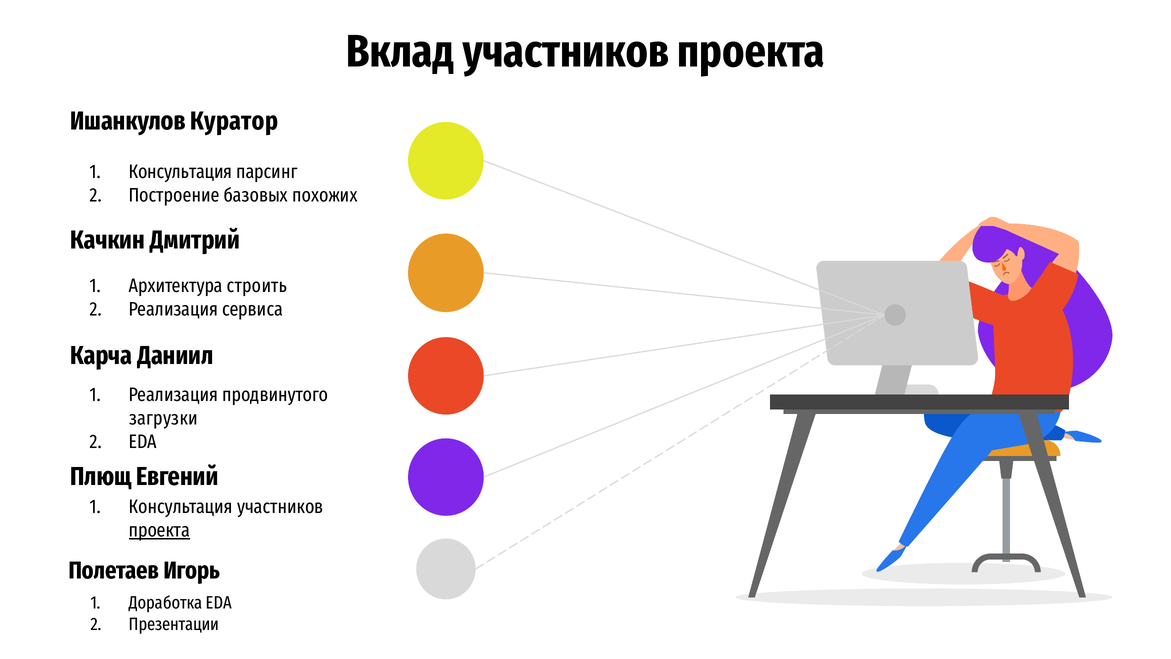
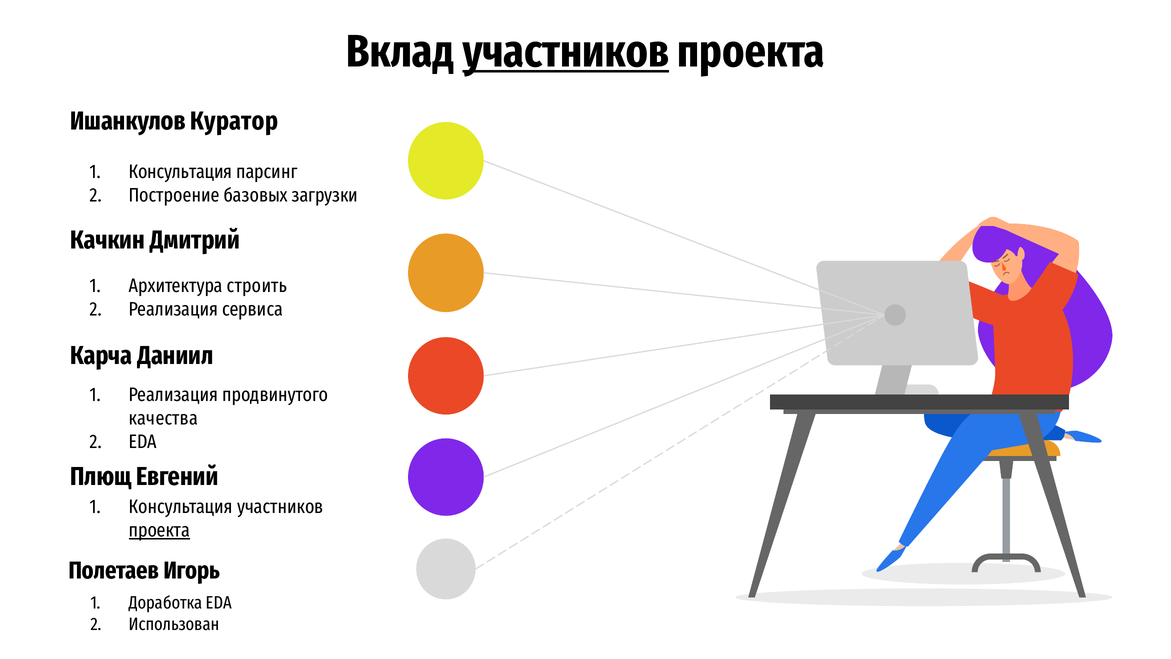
участников at (566, 52) underline: none -> present
похожих: похожих -> загрузки
загрузки: загрузки -> качества
Презентации: Презентации -> Использован
